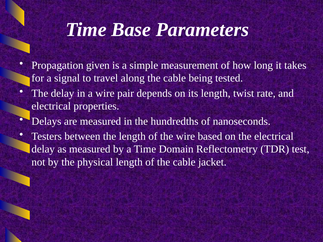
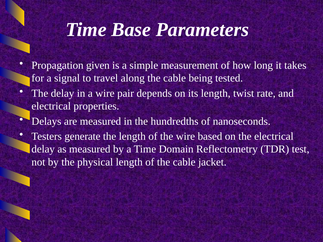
between: between -> generate
